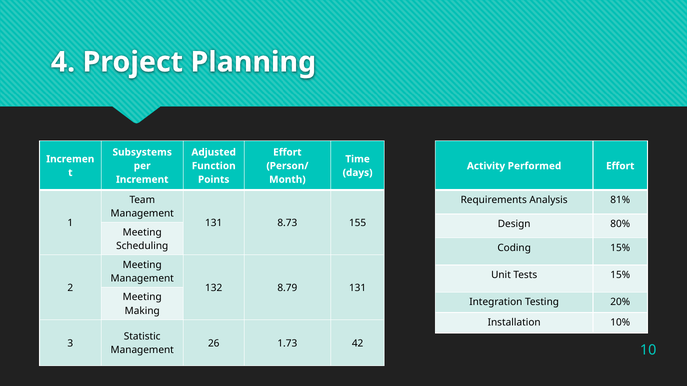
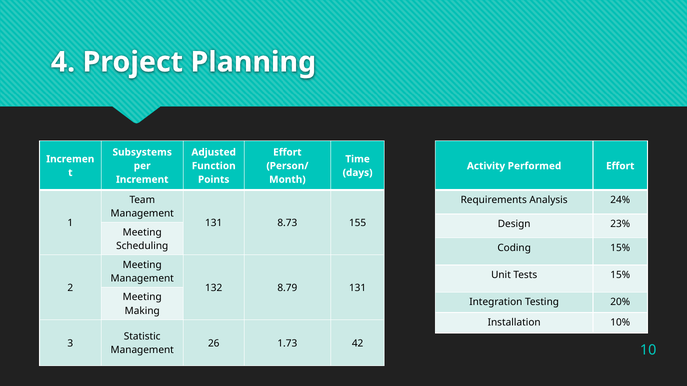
81%: 81% -> 24%
80%: 80% -> 23%
